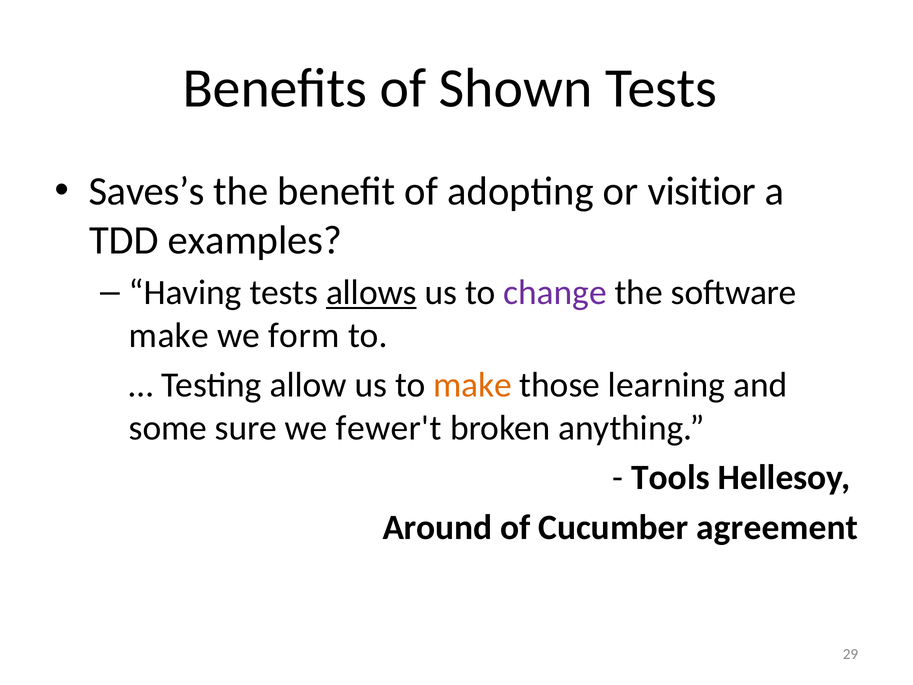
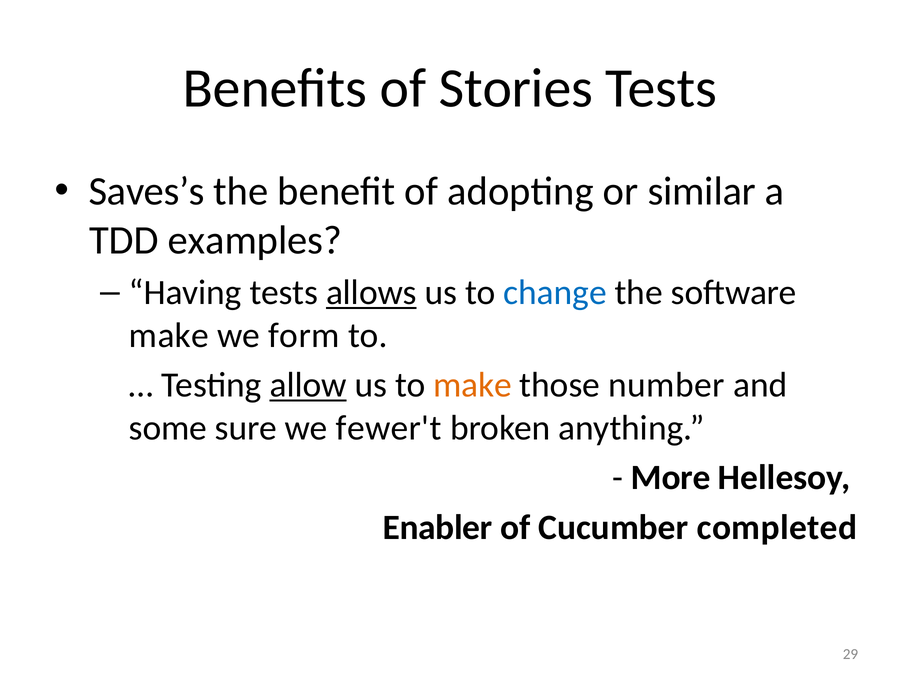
Shown: Shown -> Stories
visitior: visitior -> similar
change colour: purple -> blue
allow underline: none -> present
learning: learning -> number
Tools: Tools -> More
Around: Around -> Enabler
agreement: agreement -> completed
